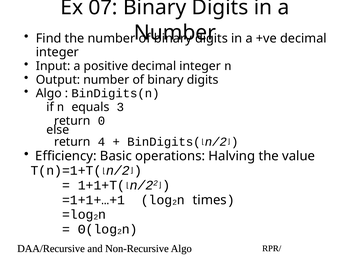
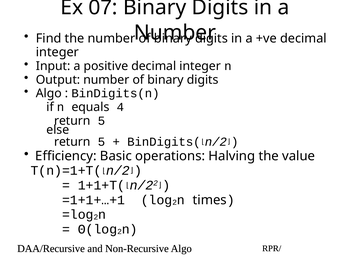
3: 3 -> 4
0 at (101, 121): 0 -> 5
4 at (101, 142): 4 -> 5
